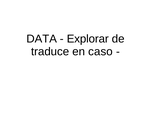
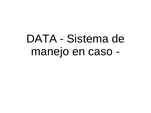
Explorar: Explorar -> Sistema
traduce: traduce -> manejo
